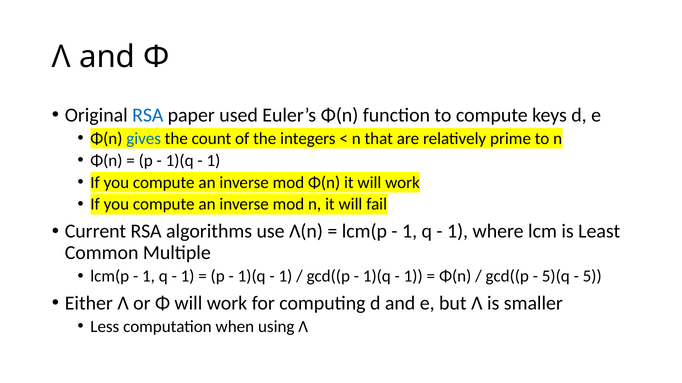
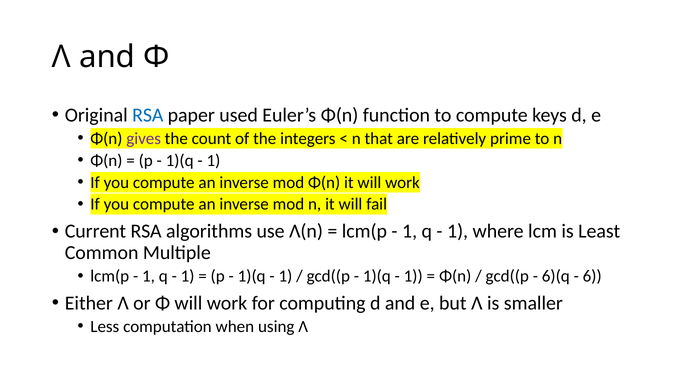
gives colour: blue -> purple
5)(q: 5)(q -> 6)(q
5: 5 -> 6
